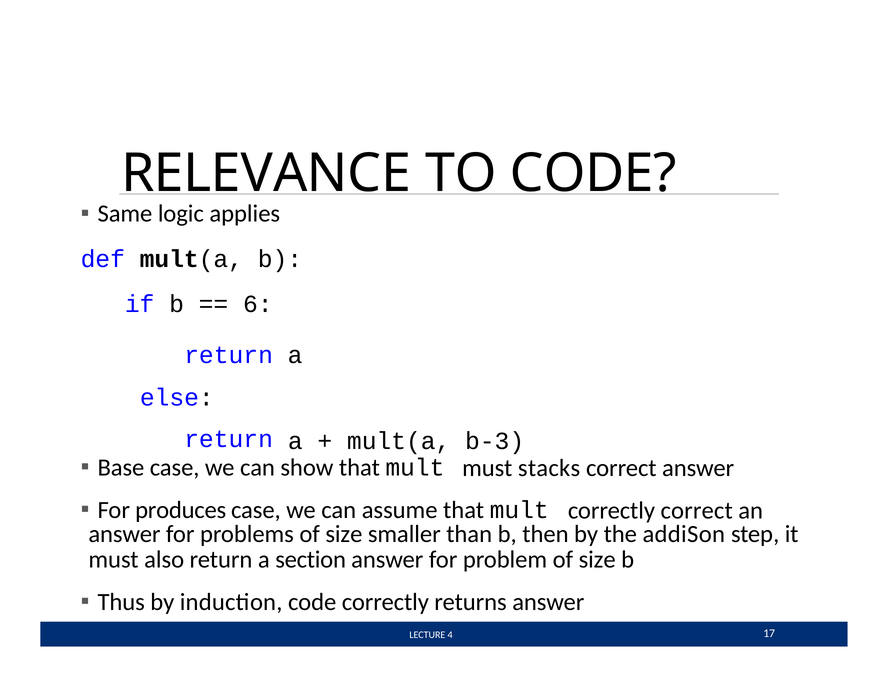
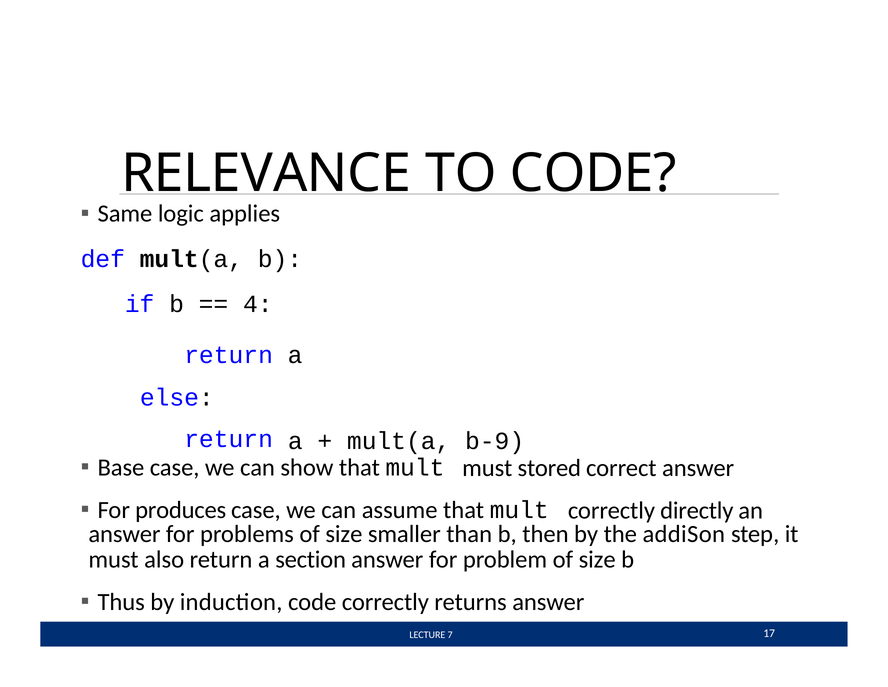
6: 6 -> 4
b-3: b-3 -> b-9
stacks: stacks -> stored
correctly correct: correct -> directly
4: 4 -> 7
